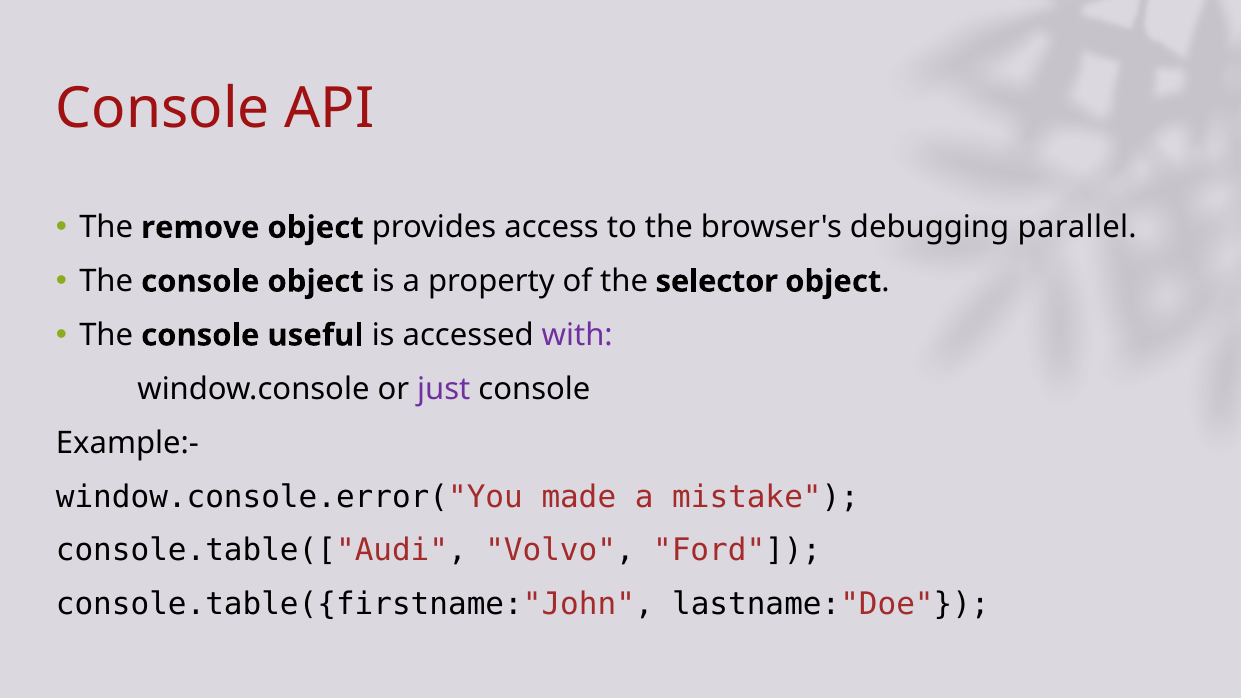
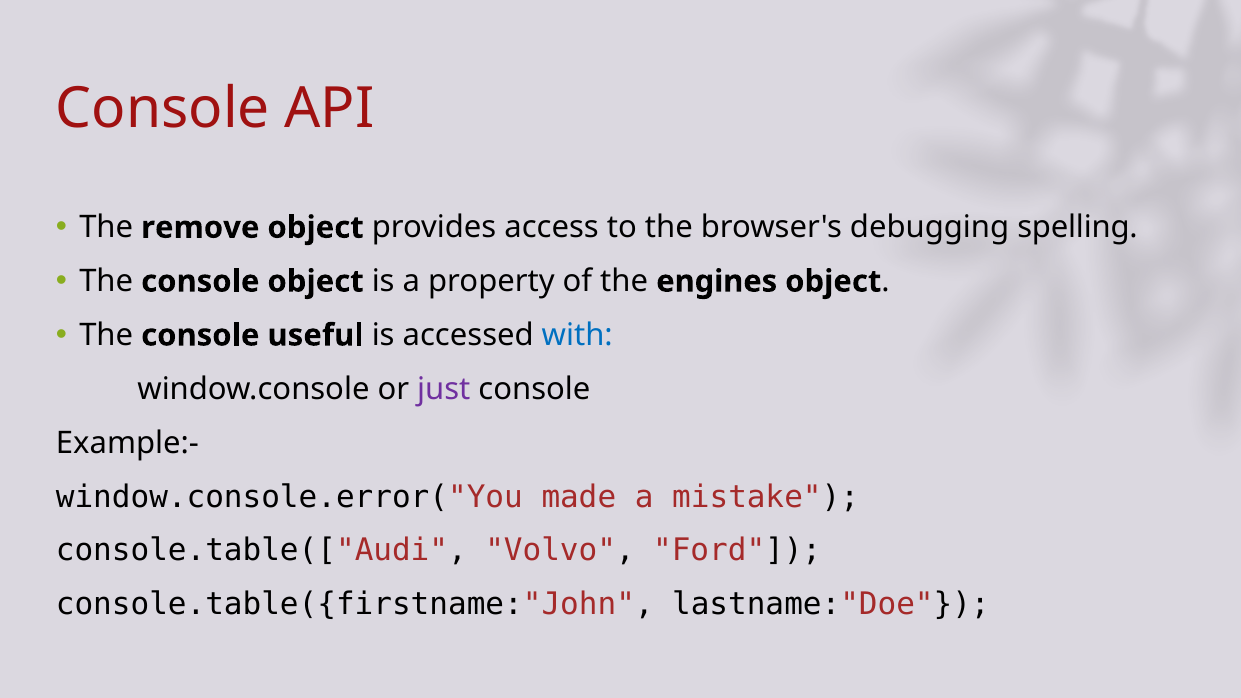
parallel: parallel -> spelling
selector: selector -> engines
with colour: purple -> blue
